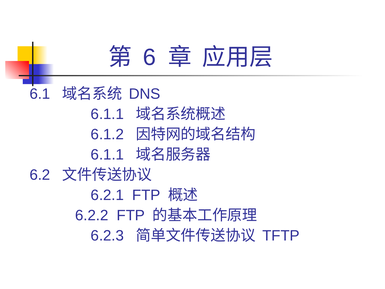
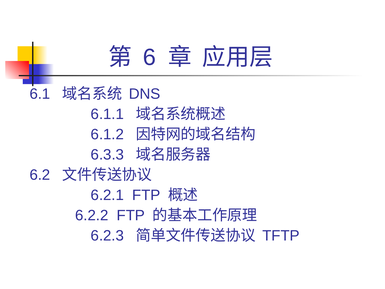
6.1.1 at (107, 155): 6.1.1 -> 6.3.3
